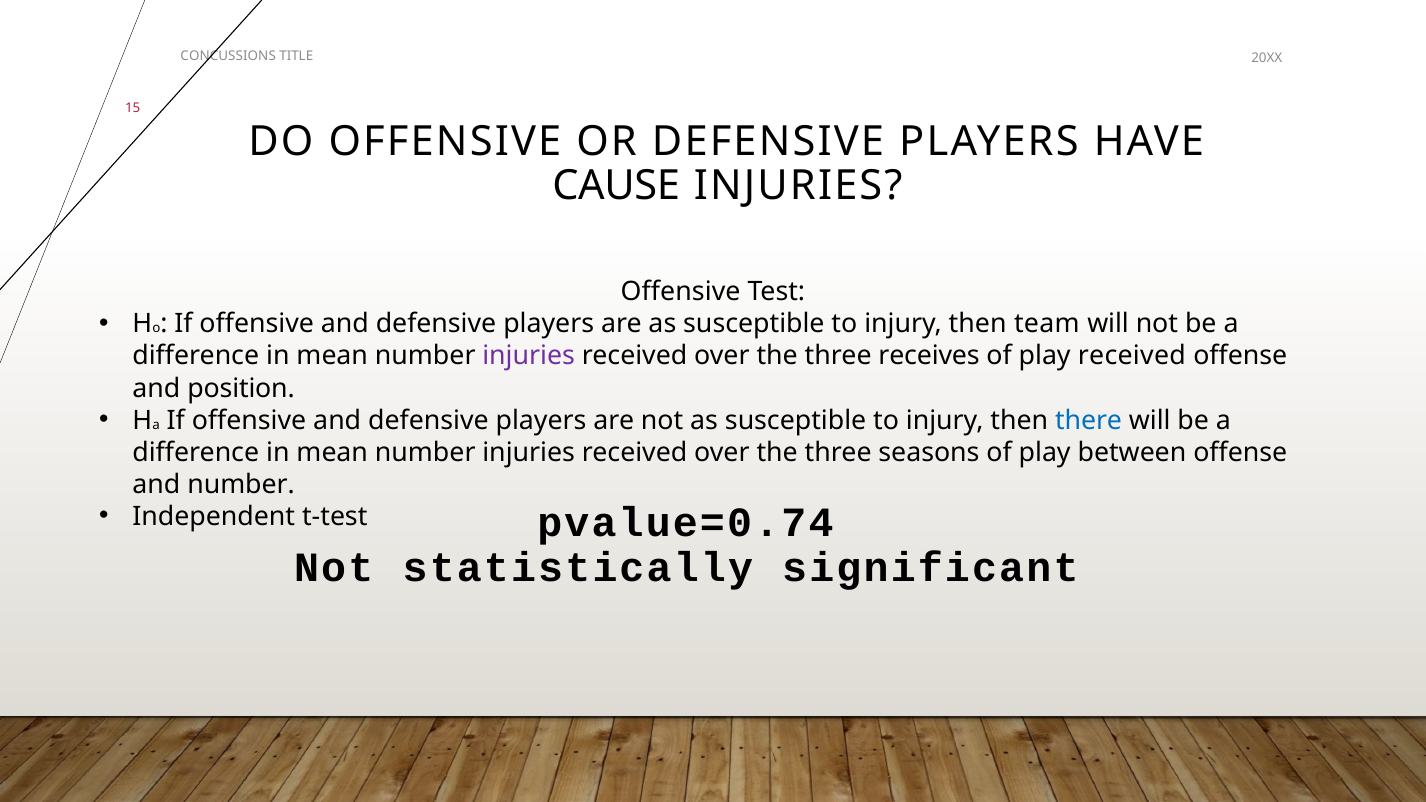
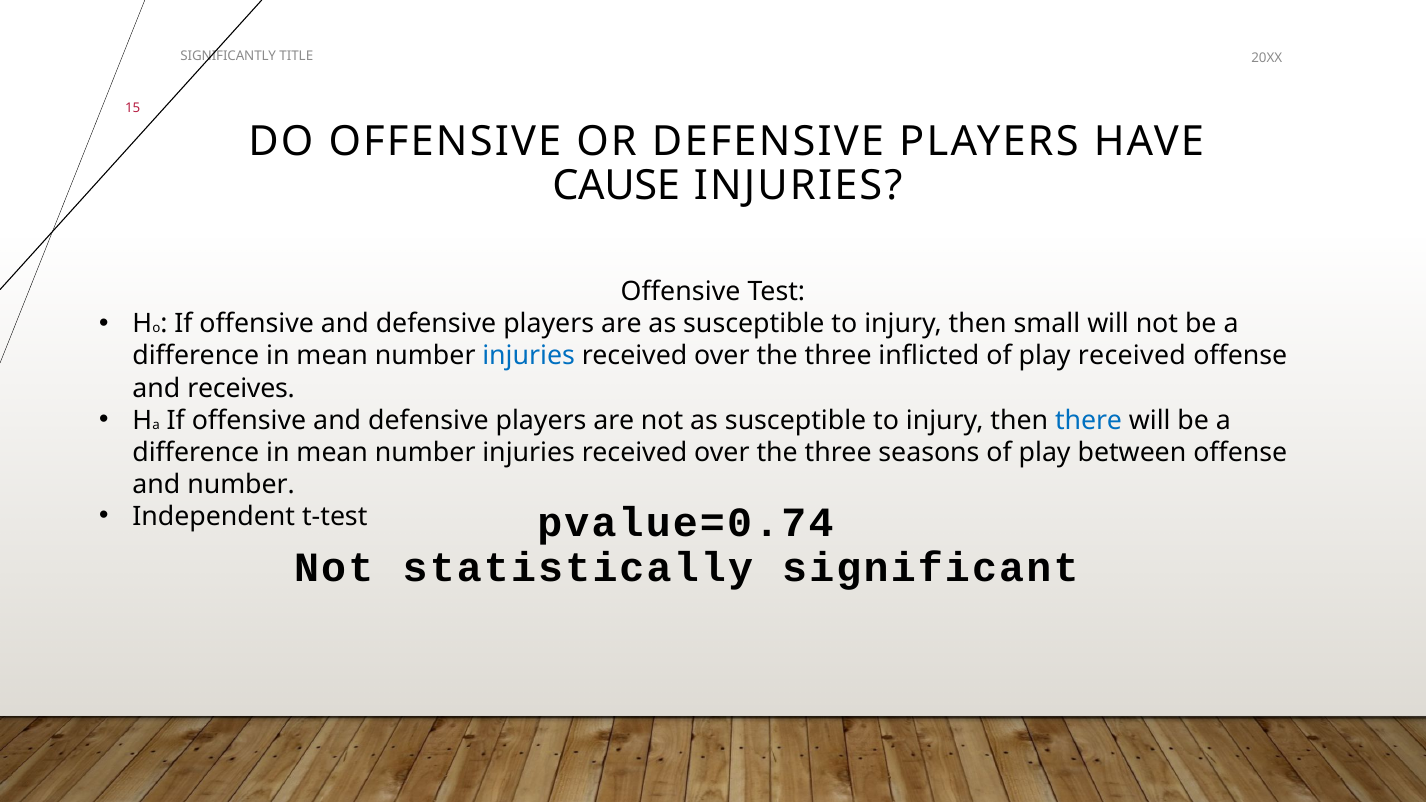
CONCUSSIONS: CONCUSSIONS -> SIGNIFICANTLY
team: team -> small
injuries at (529, 356) colour: purple -> blue
receives: receives -> inflicted
position: position -> receives
